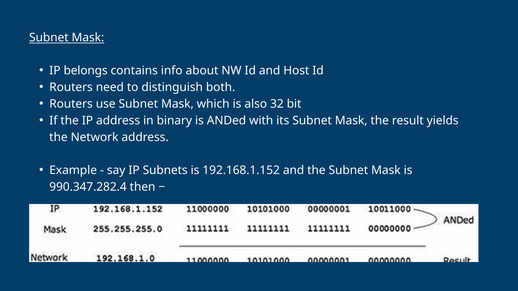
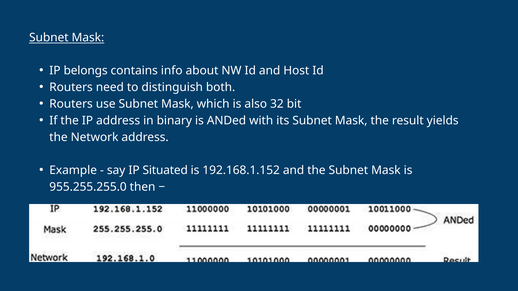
Subnets: Subnets -> Situated
990.347.282.4: 990.347.282.4 -> 955.255.255.0
